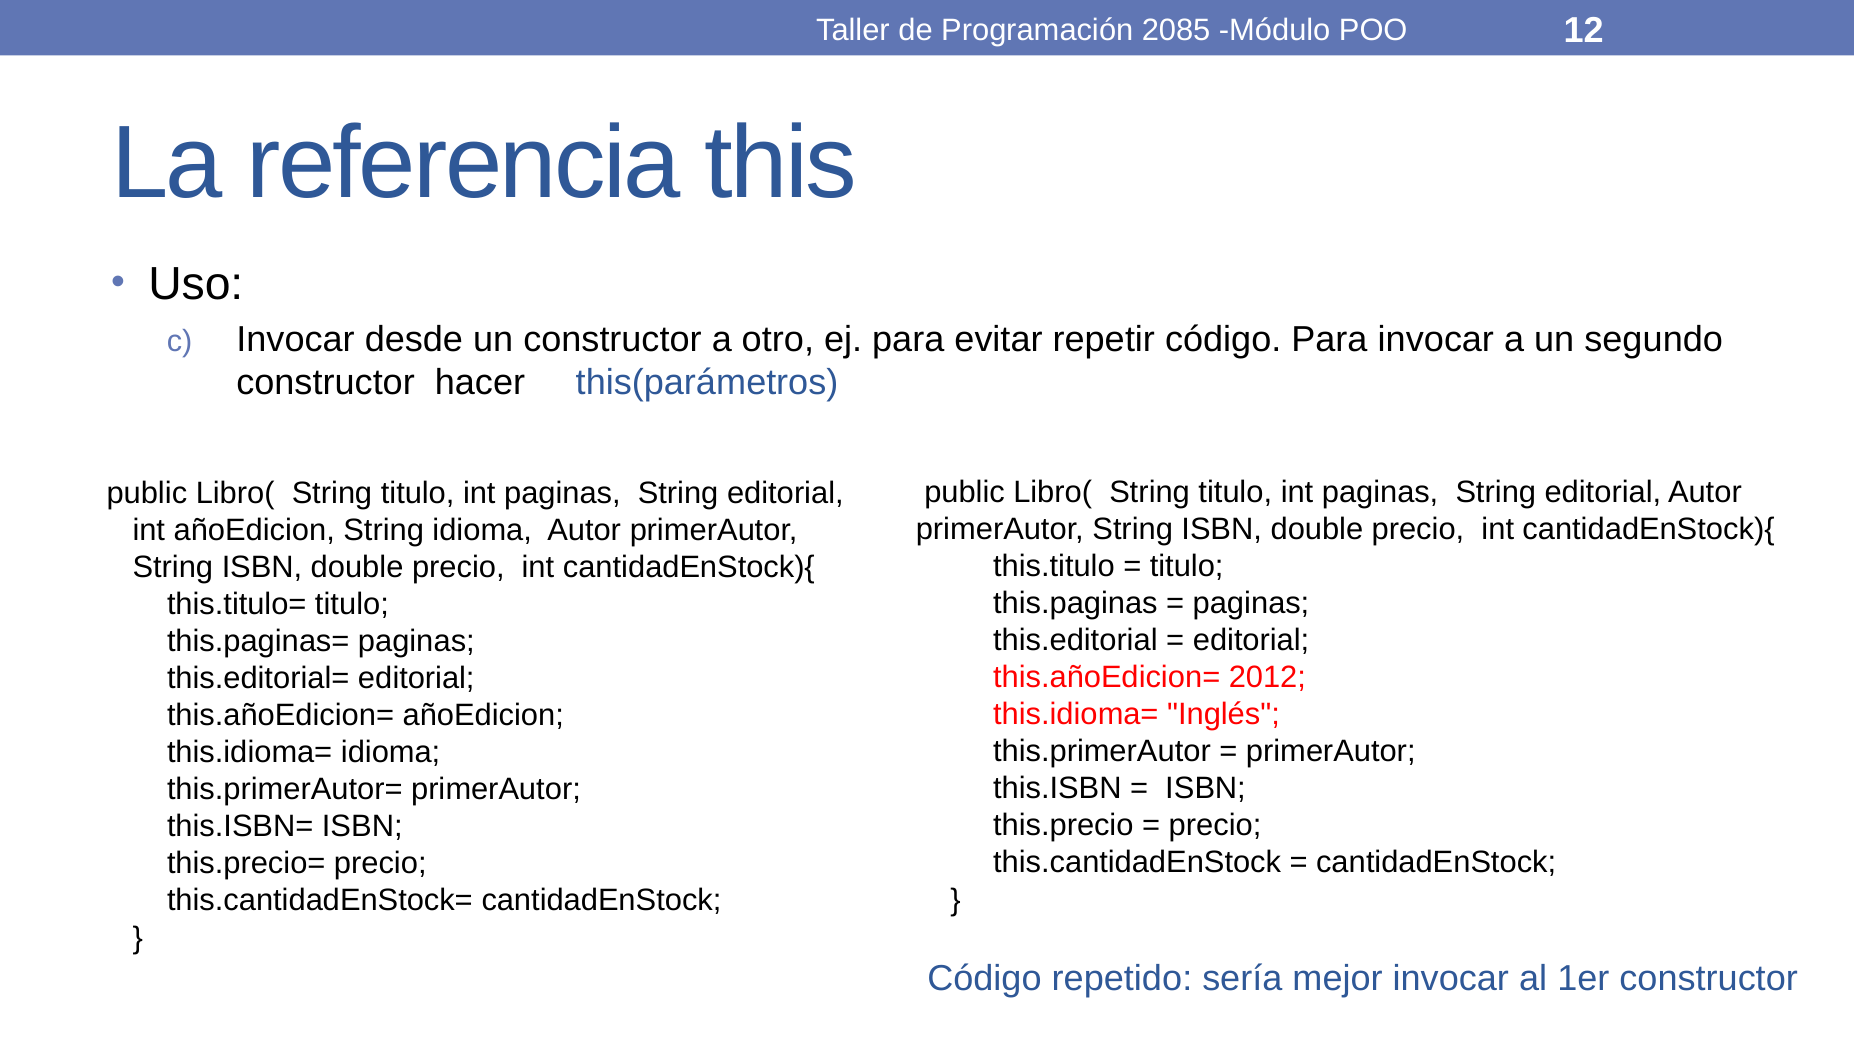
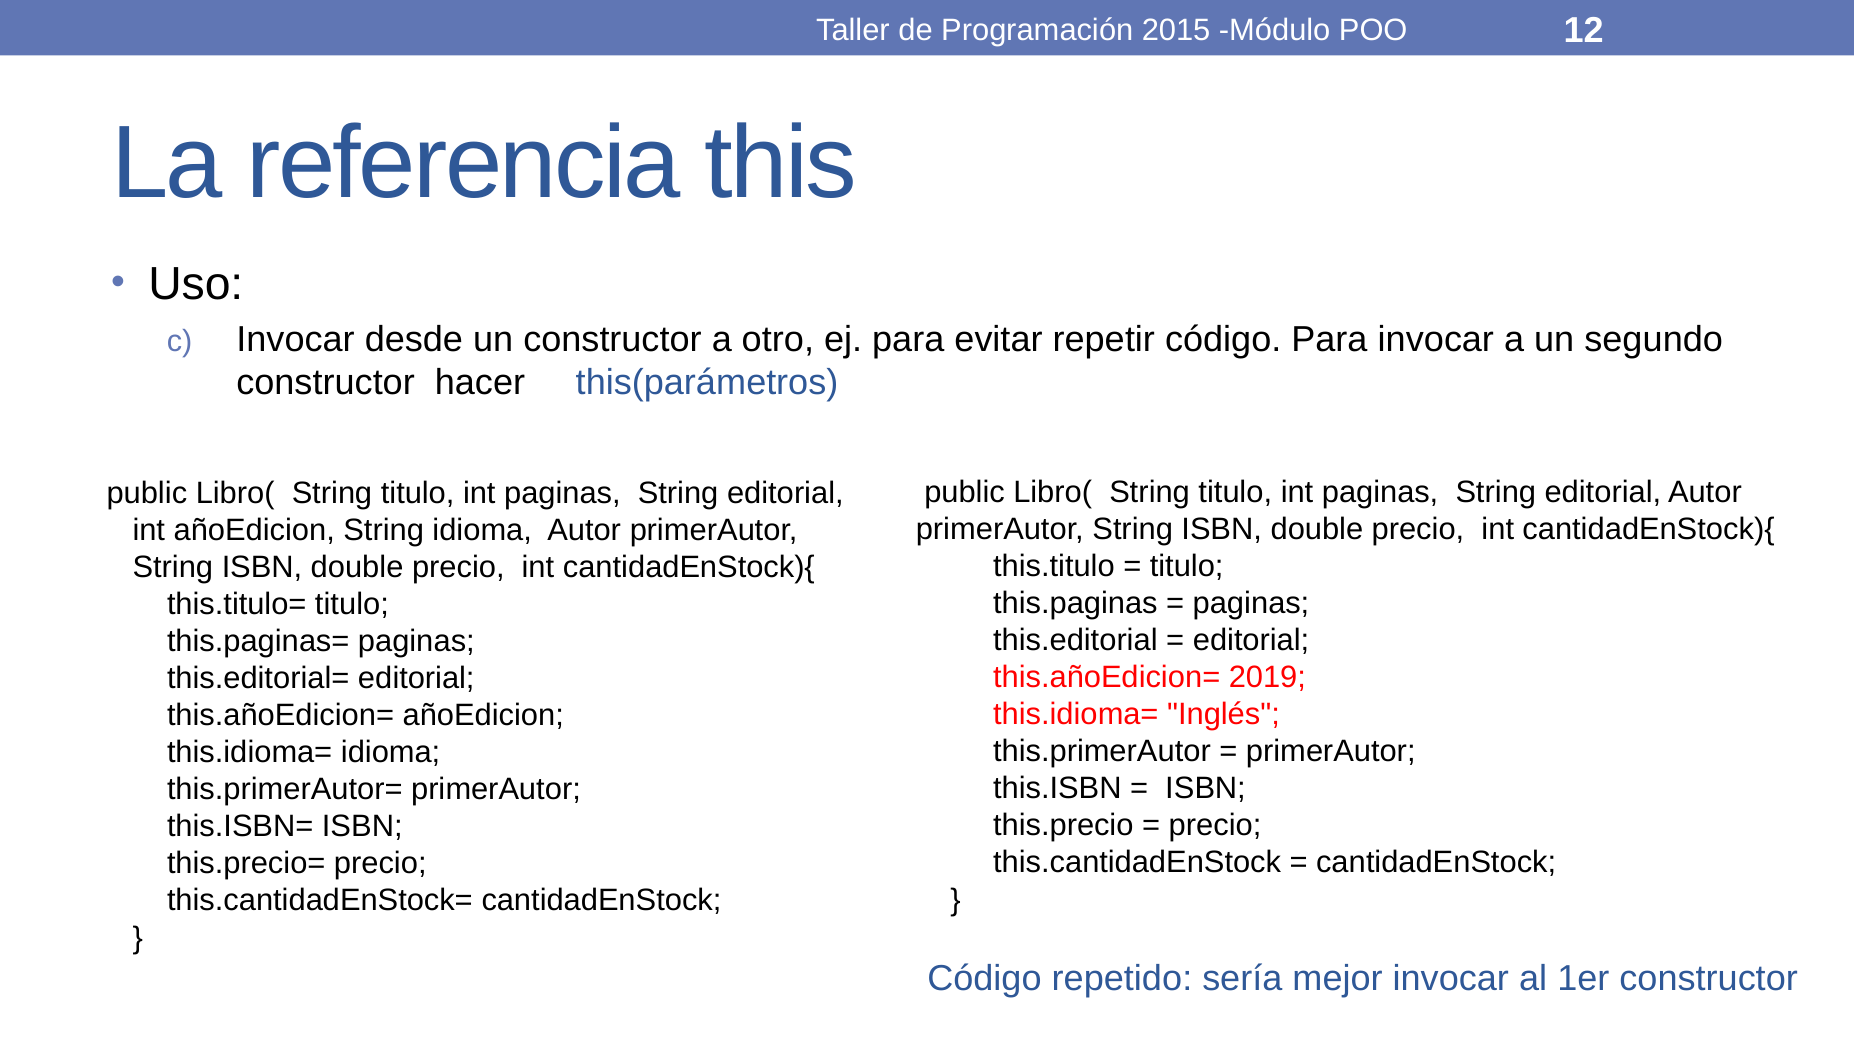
2085: 2085 -> 2015
2012: 2012 -> 2019
